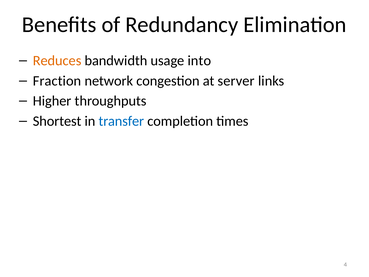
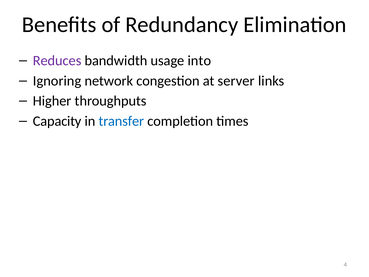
Reduces colour: orange -> purple
Fraction: Fraction -> Ignoring
Shortest: Shortest -> Capacity
